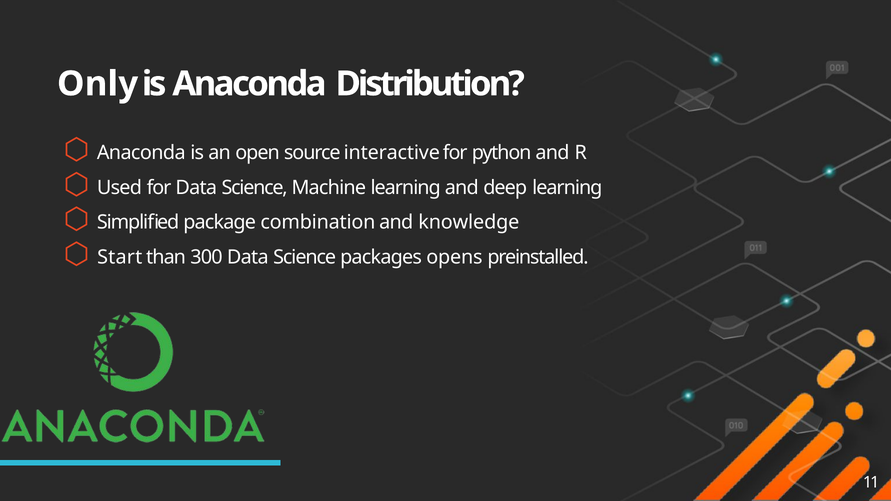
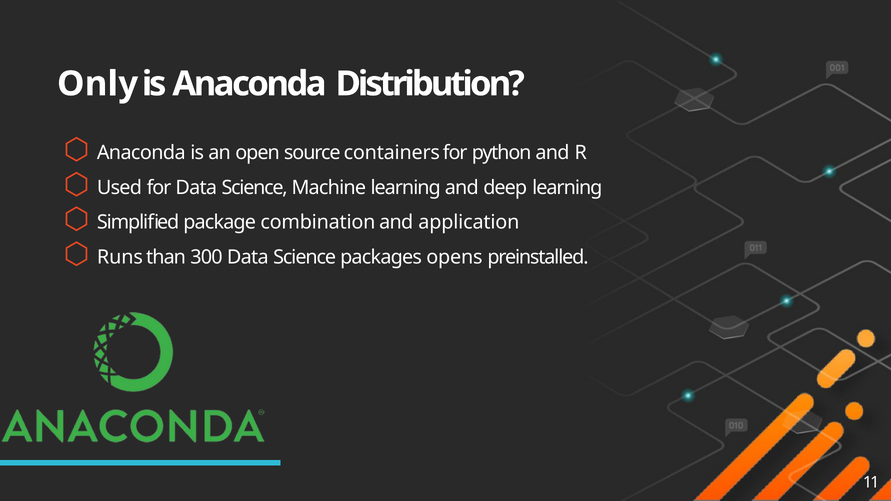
interactive: interactive -> containers
knowledge: knowledge -> application
Start: Start -> Runs
